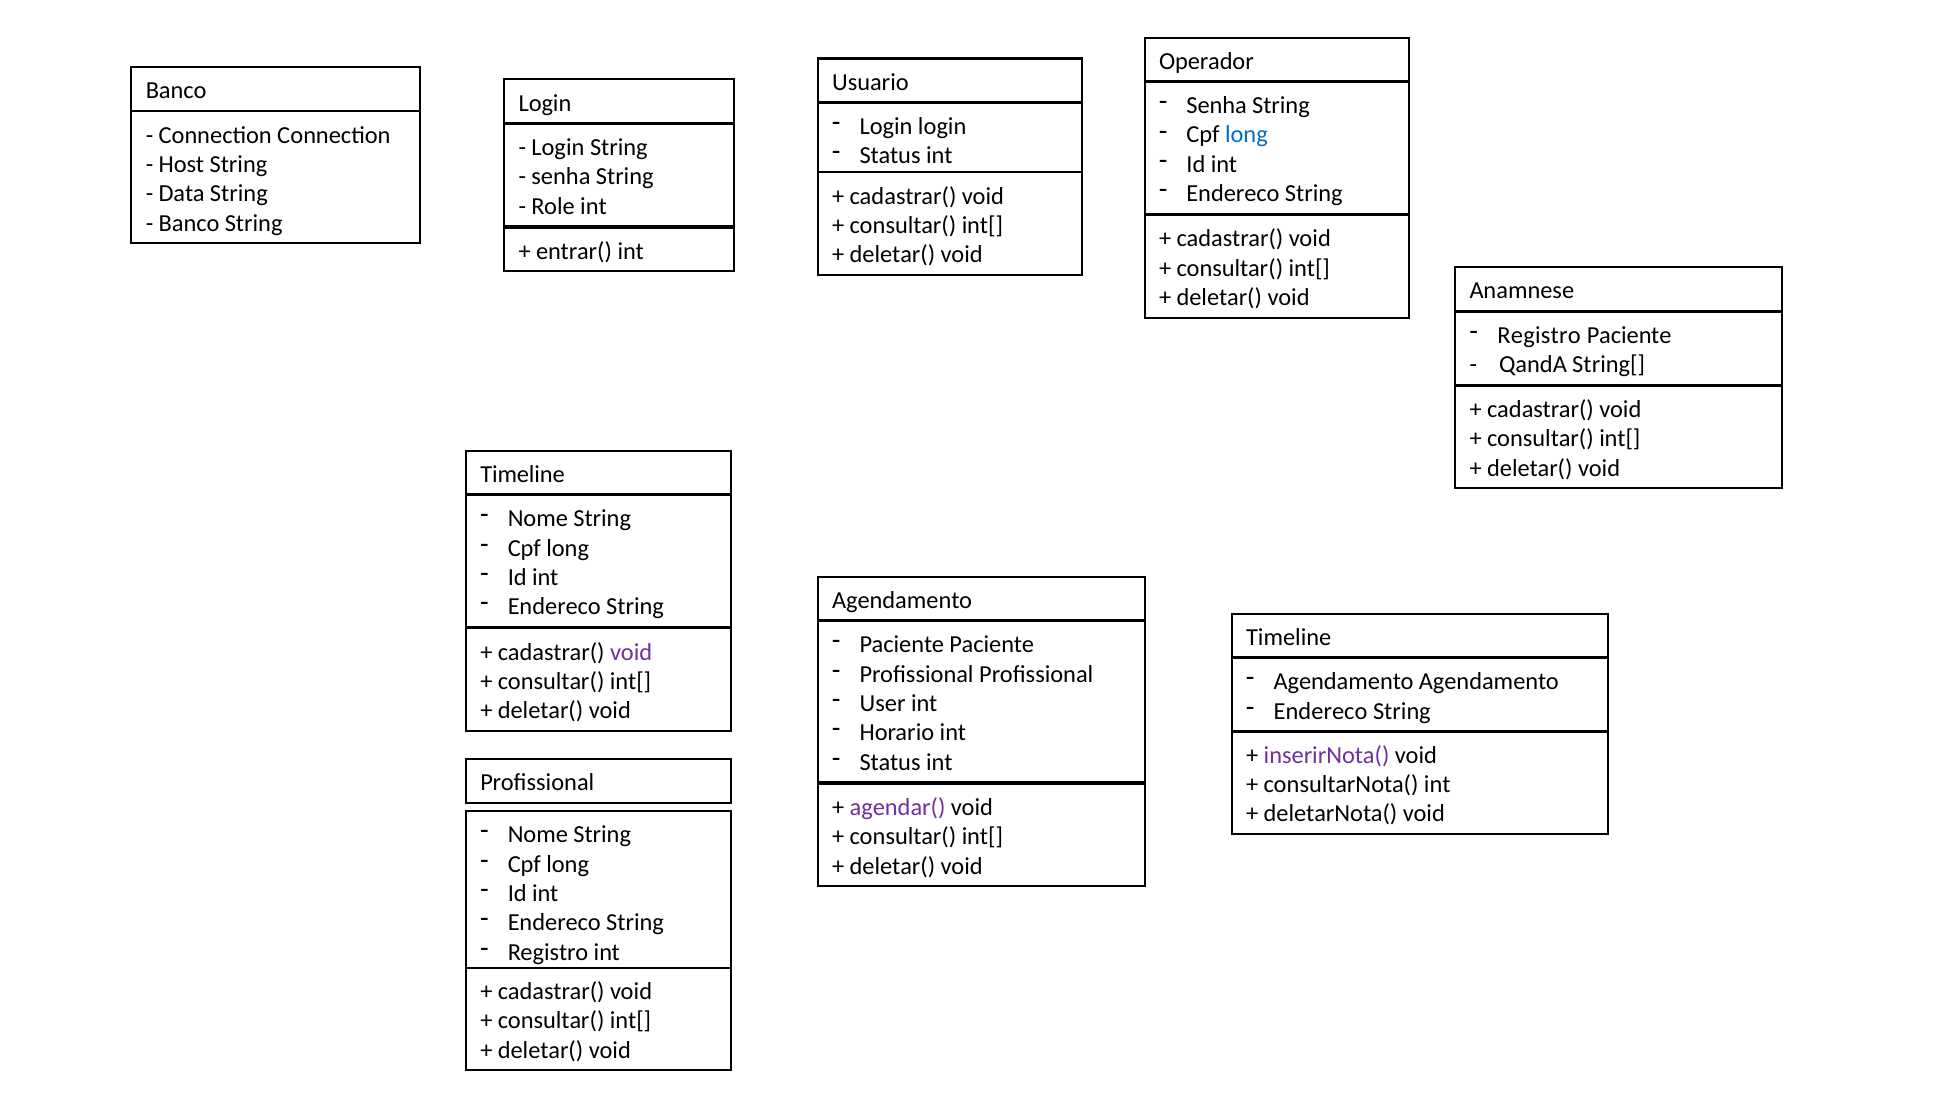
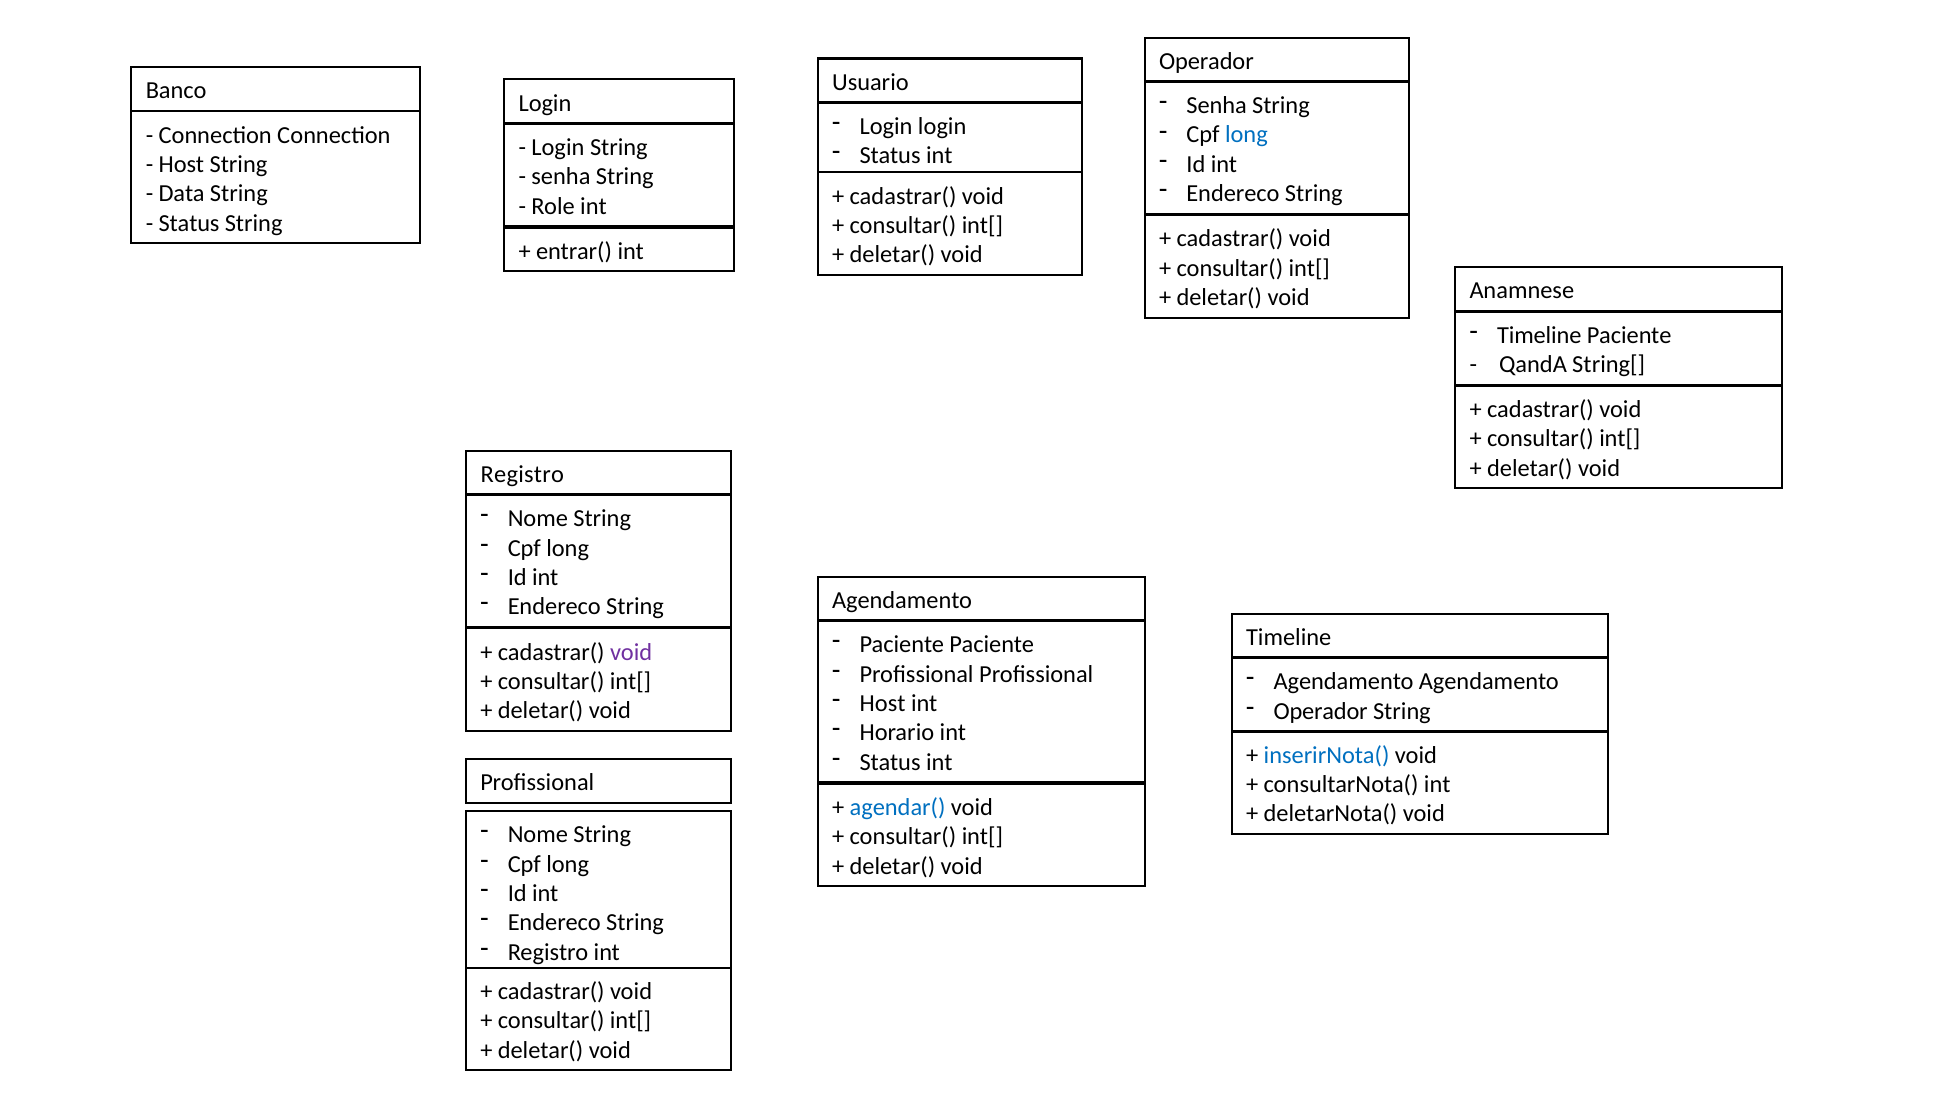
Banco at (189, 223): Banco -> Status
Registro at (1539, 335): Registro -> Timeline
Timeline at (522, 474): Timeline -> Registro
User at (883, 703): User -> Host
Endereco at (1321, 711): Endereco -> Operador
inserirNota( colour: purple -> blue
agendar( colour: purple -> blue
